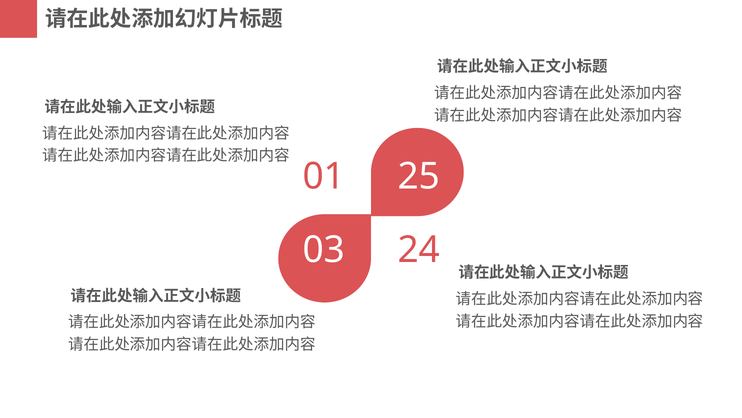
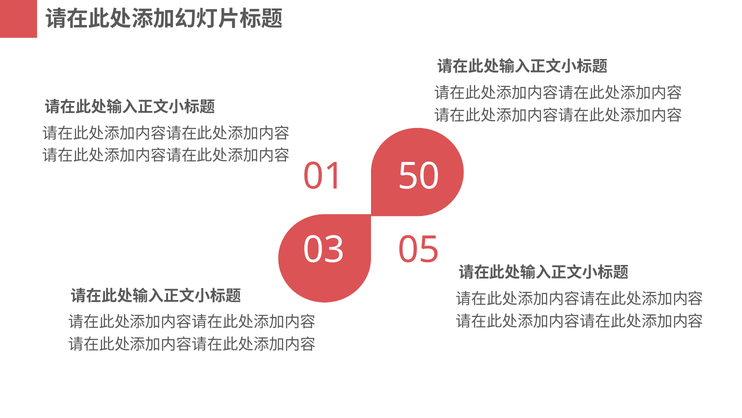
25: 25 -> 50
24: 24 -> 05
